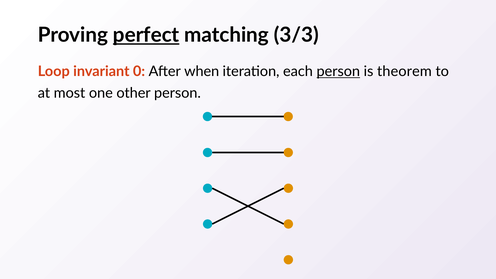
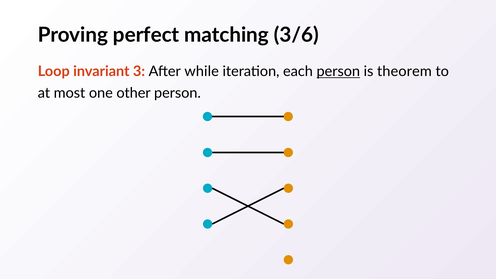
perfect underline: present -> none
3/3: 3/3 -> 3/6
0: 0 -> 3
when: when -> while
